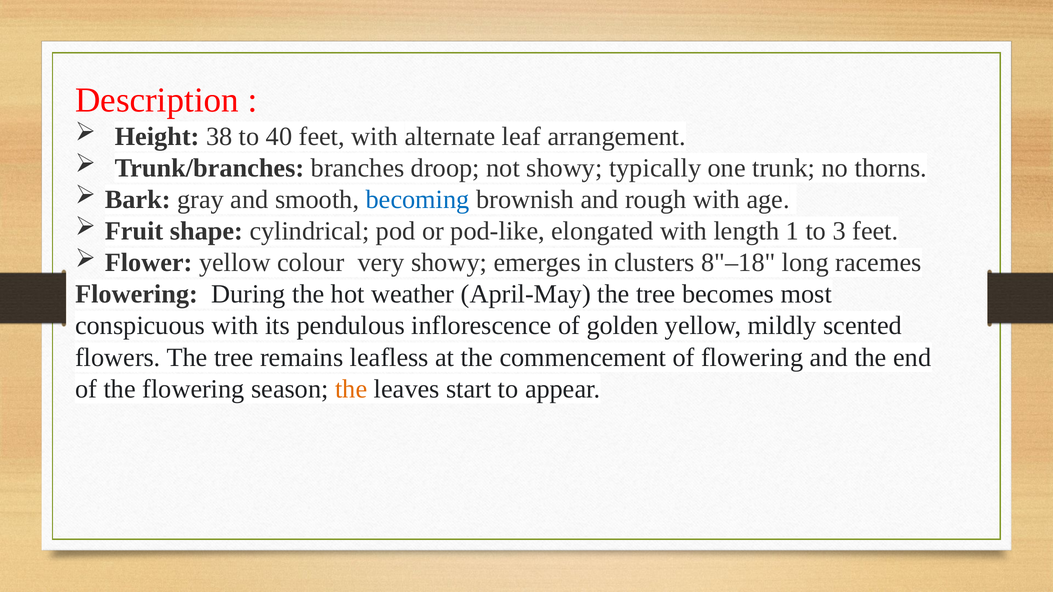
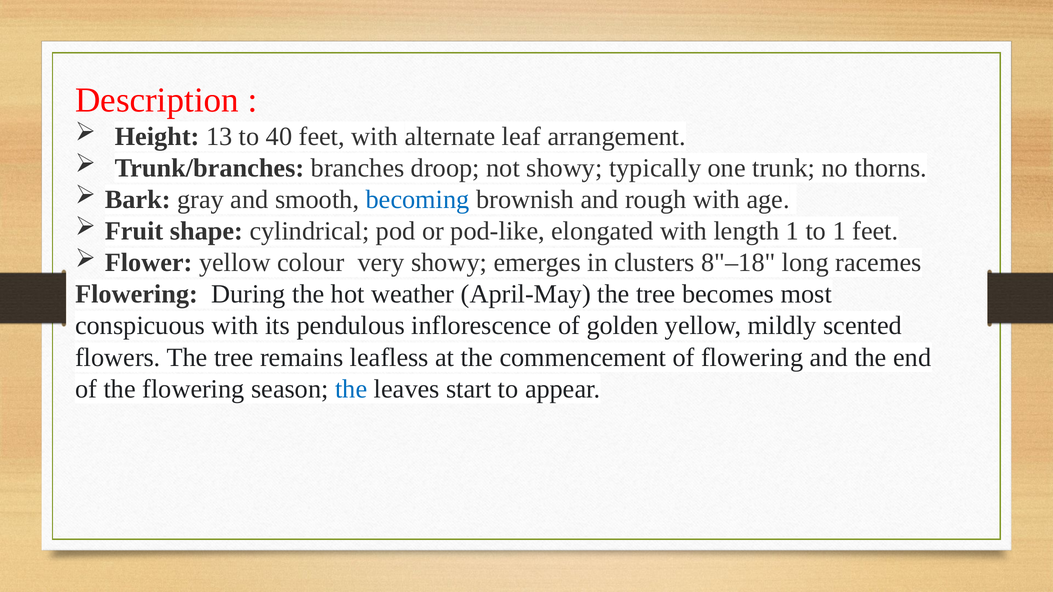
38: 38 -> 13
to 3: 3 -> 1
the at (351, 389) colour: orange -> blue
